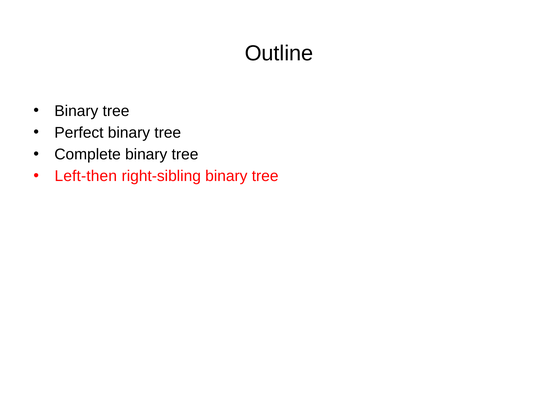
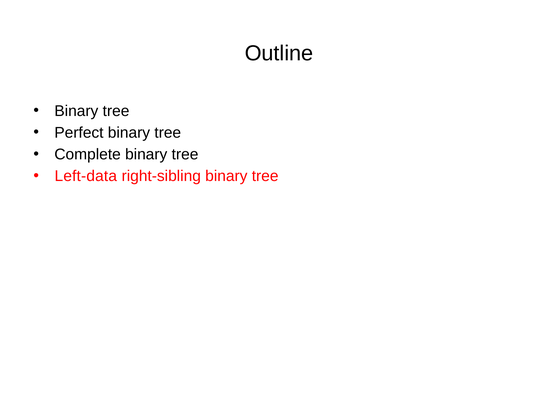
Left-then: Left-then -> Left-data
